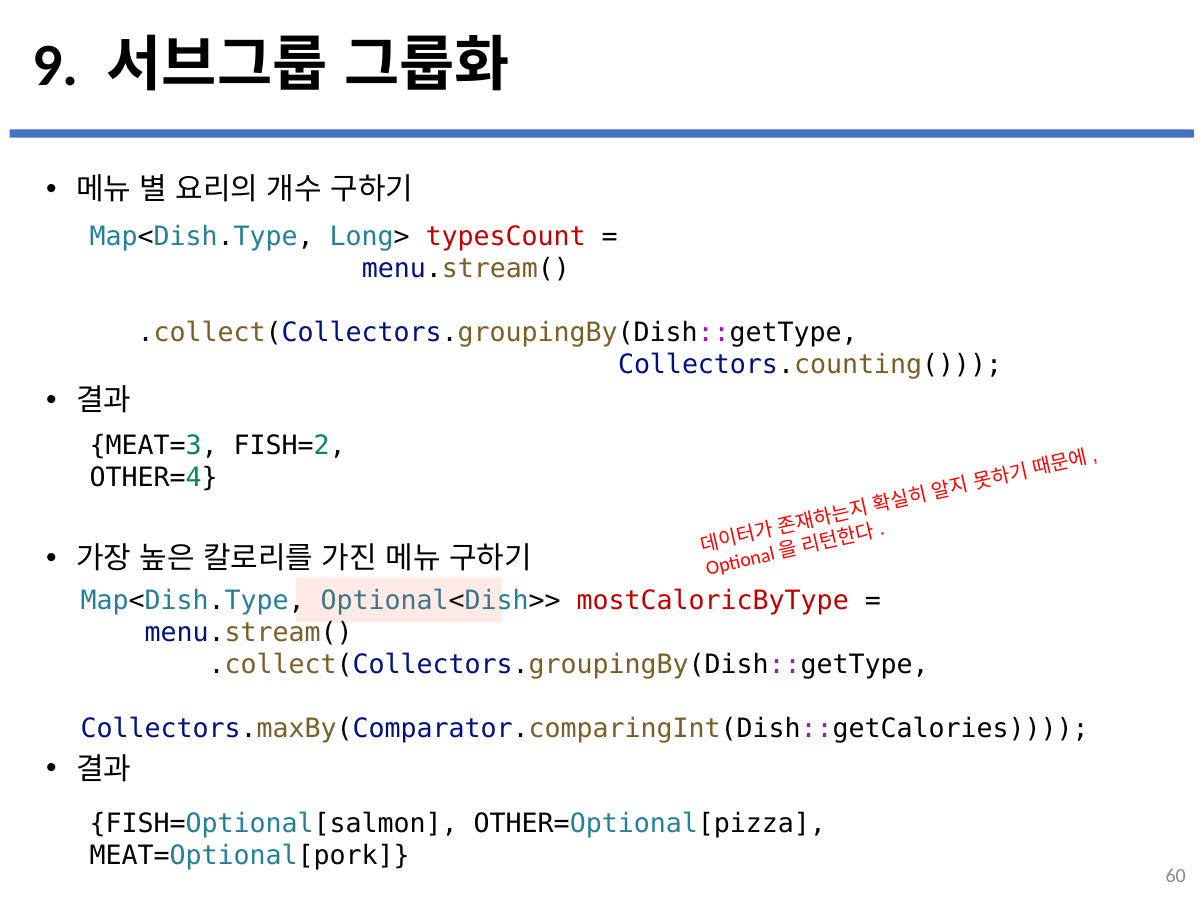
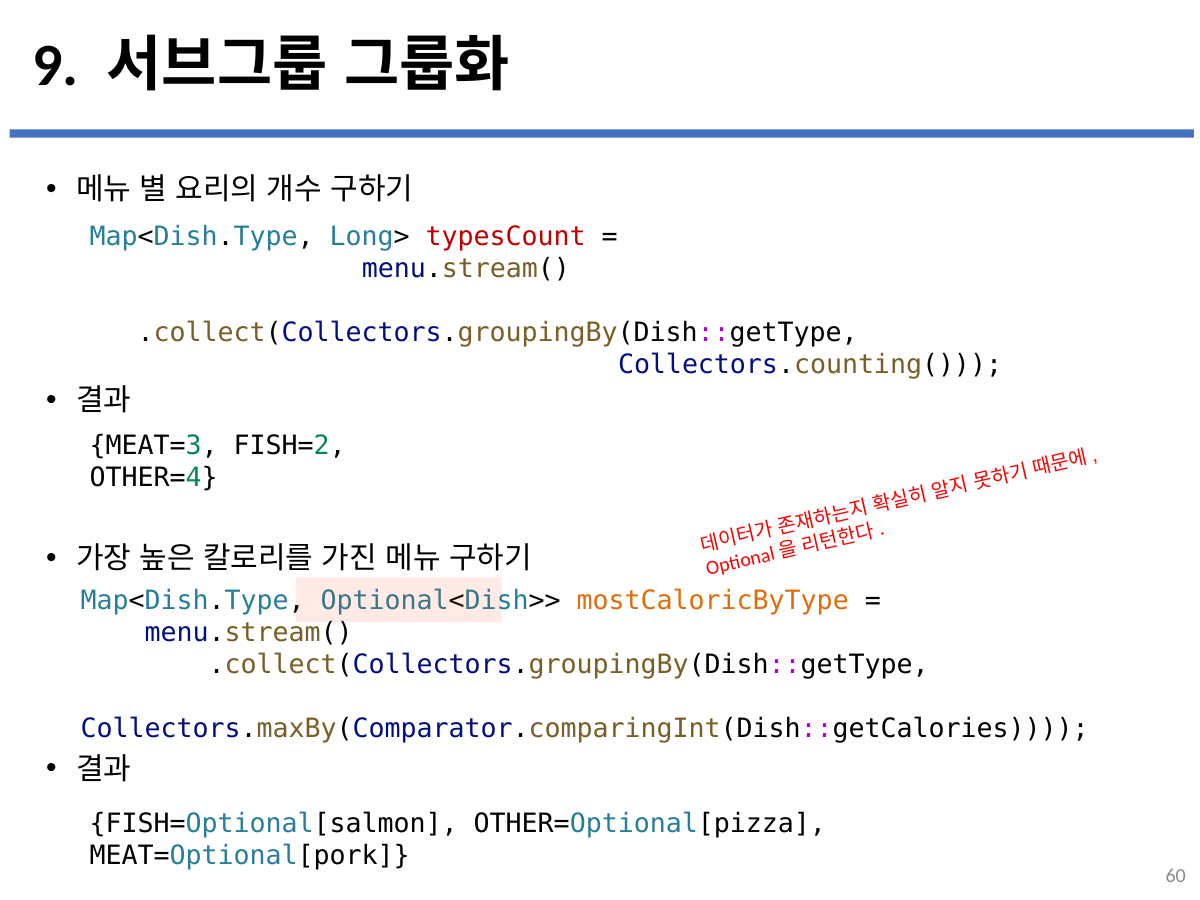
mostCaloricByType colour: red -> orange
